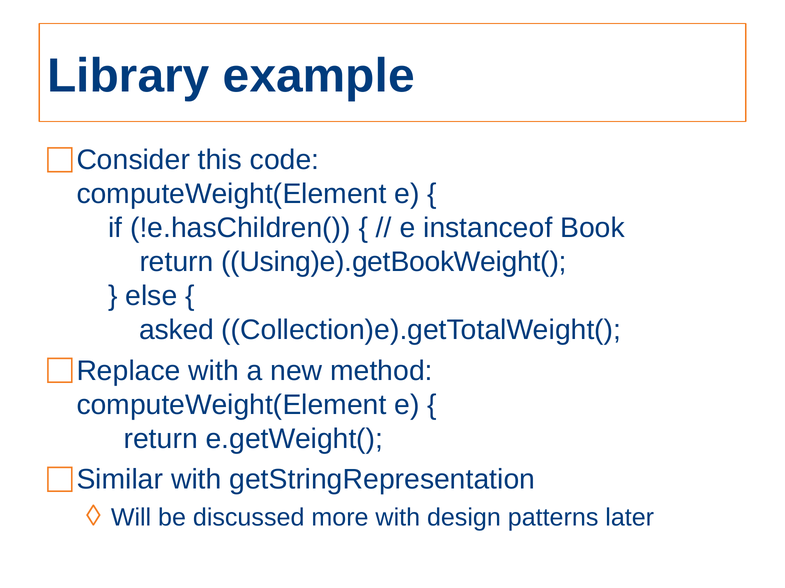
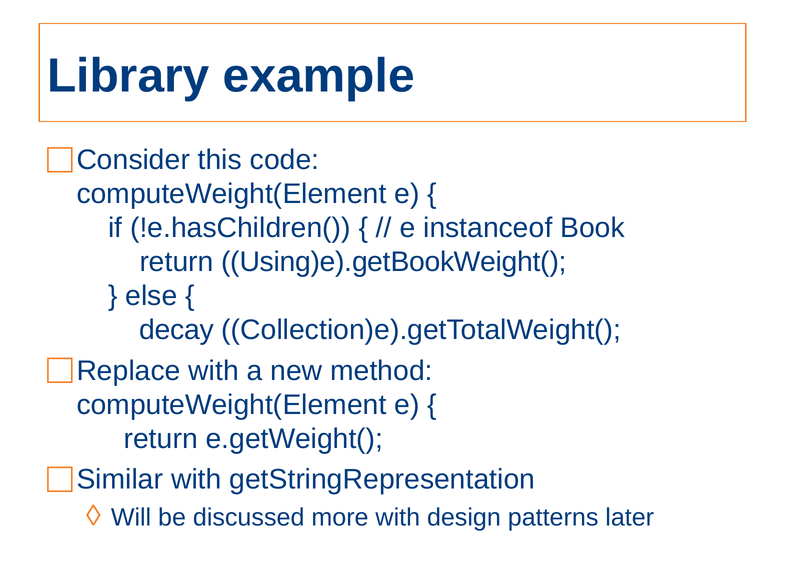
asked: asked -> decay
